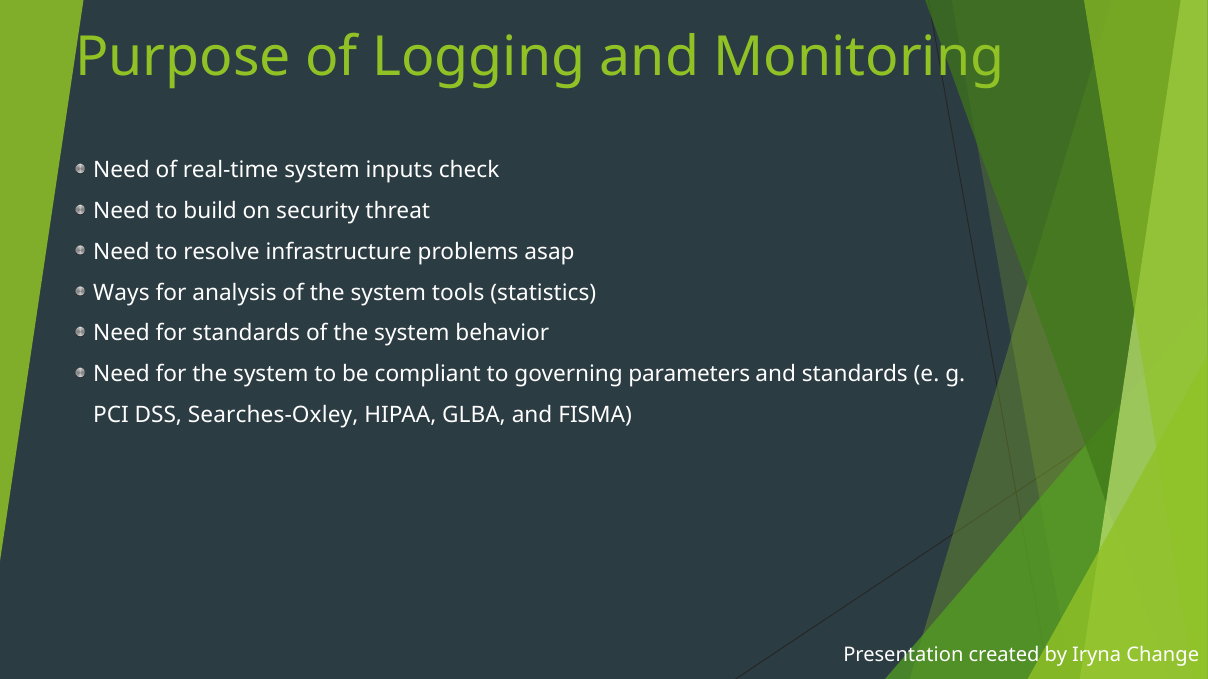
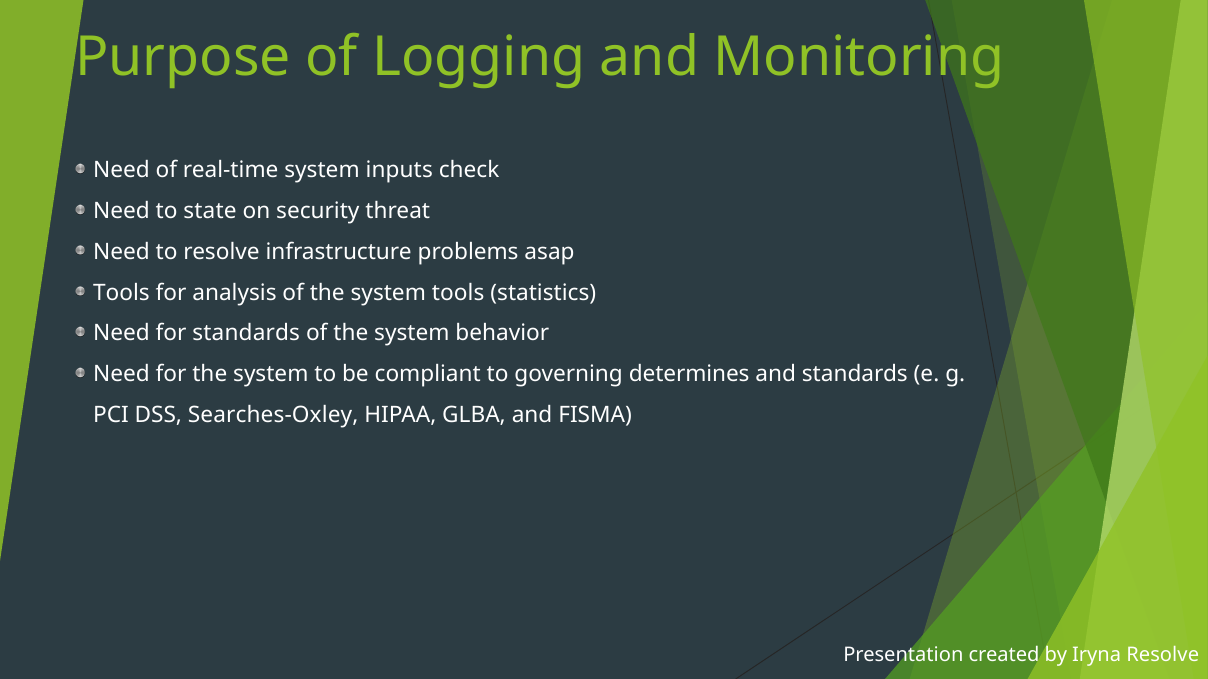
build: build -> state
Ways at (121, 293): Ways -> Tools
parameters: parameters -> determines
Iryna Change: Change -> Resolve
